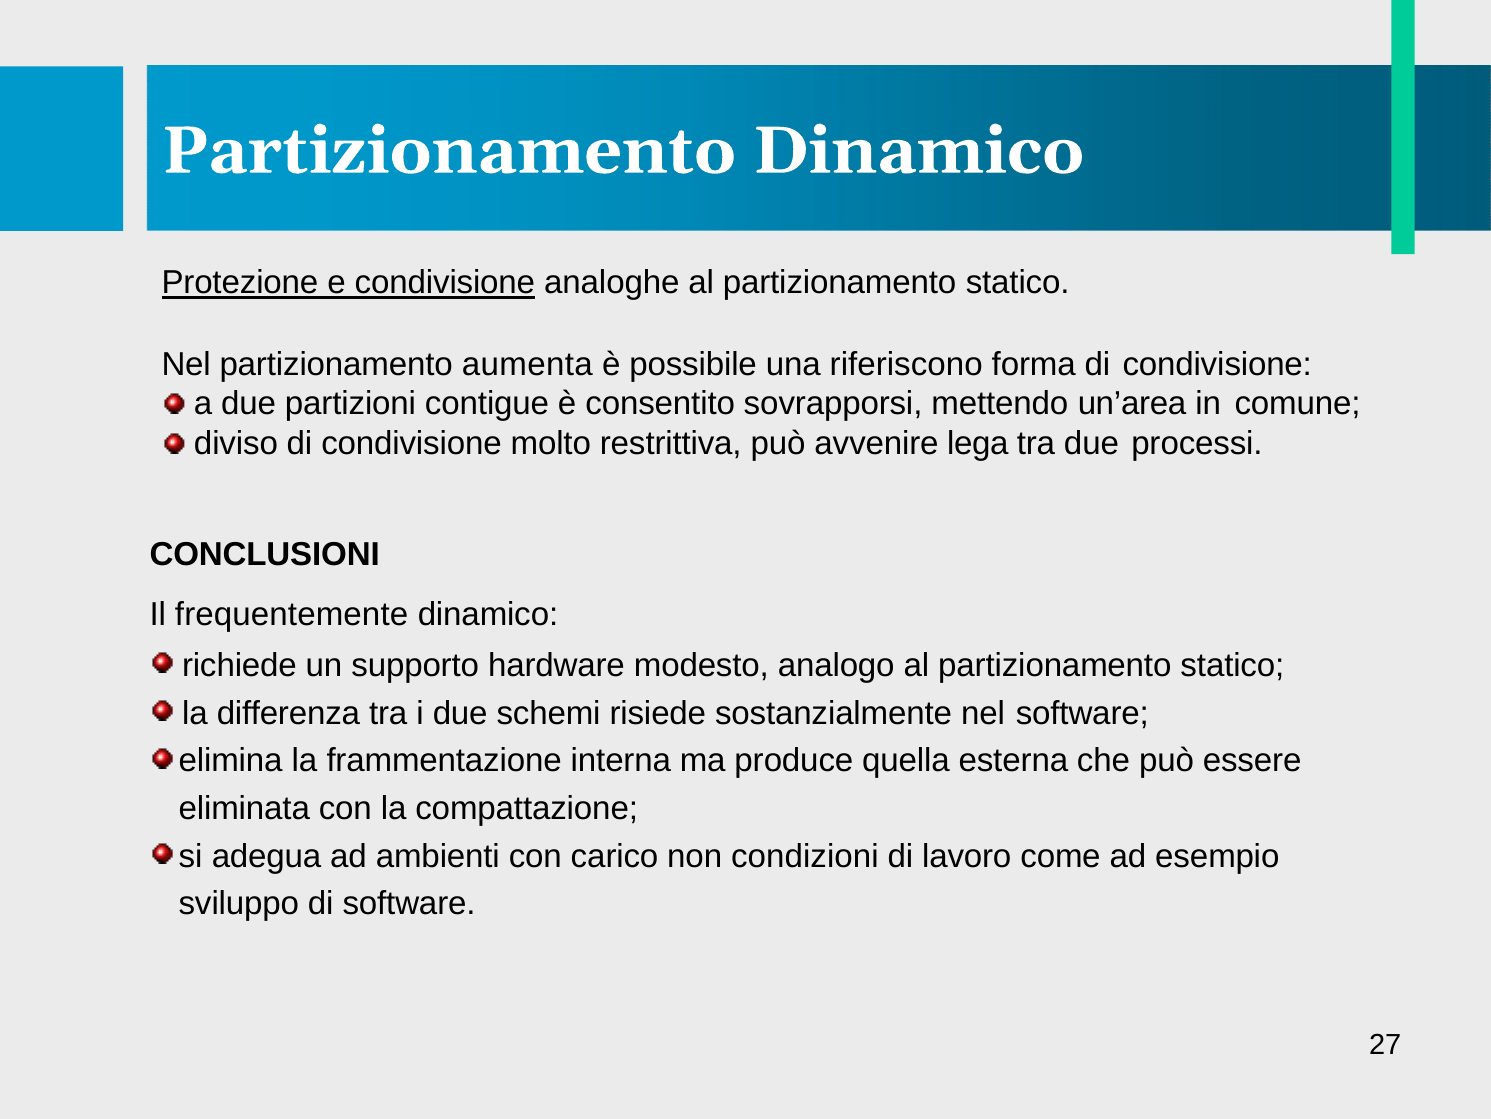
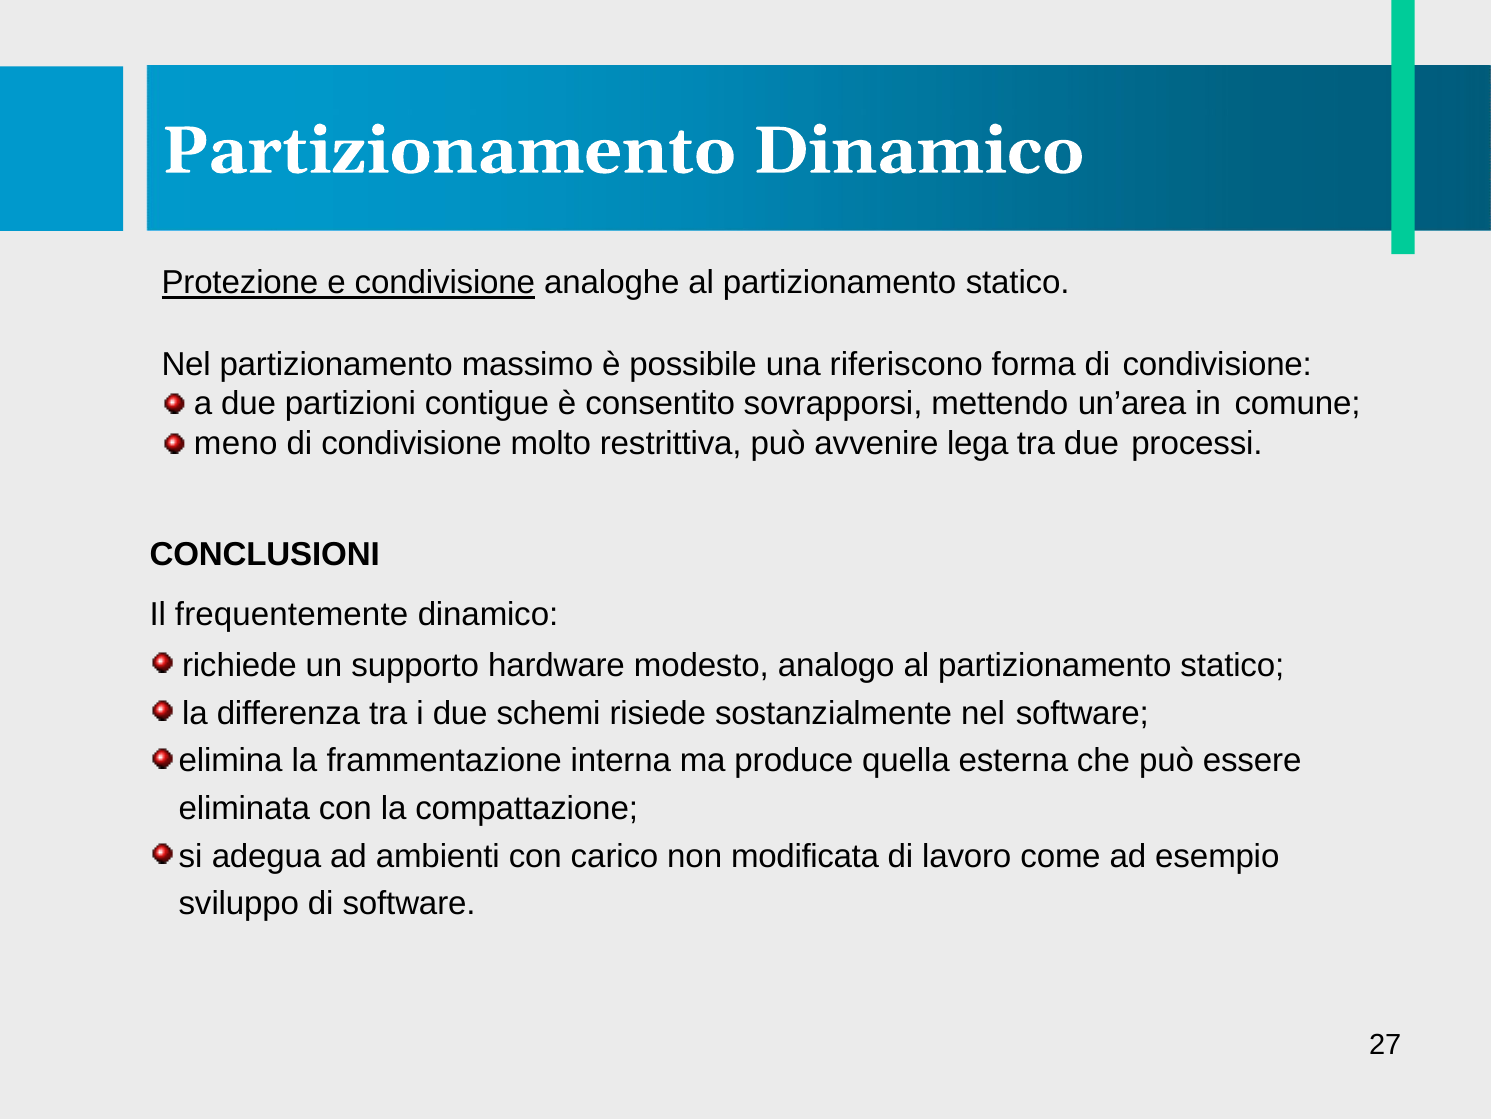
aumenta: aumenta -> massimo
diviso: diviso -> meno
condizioni: condizioni -> modificata
